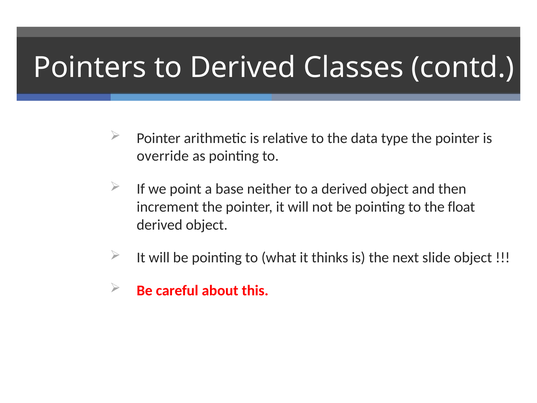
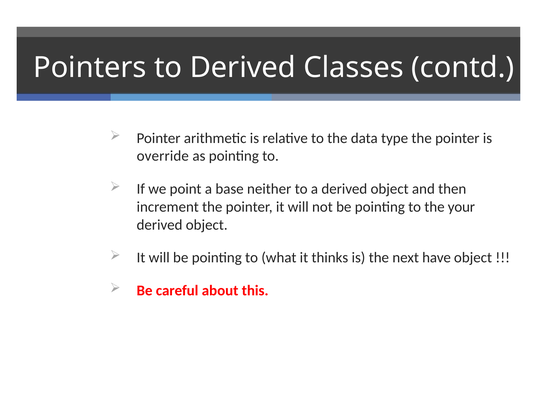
float: float -> your
slide: slide -> have
